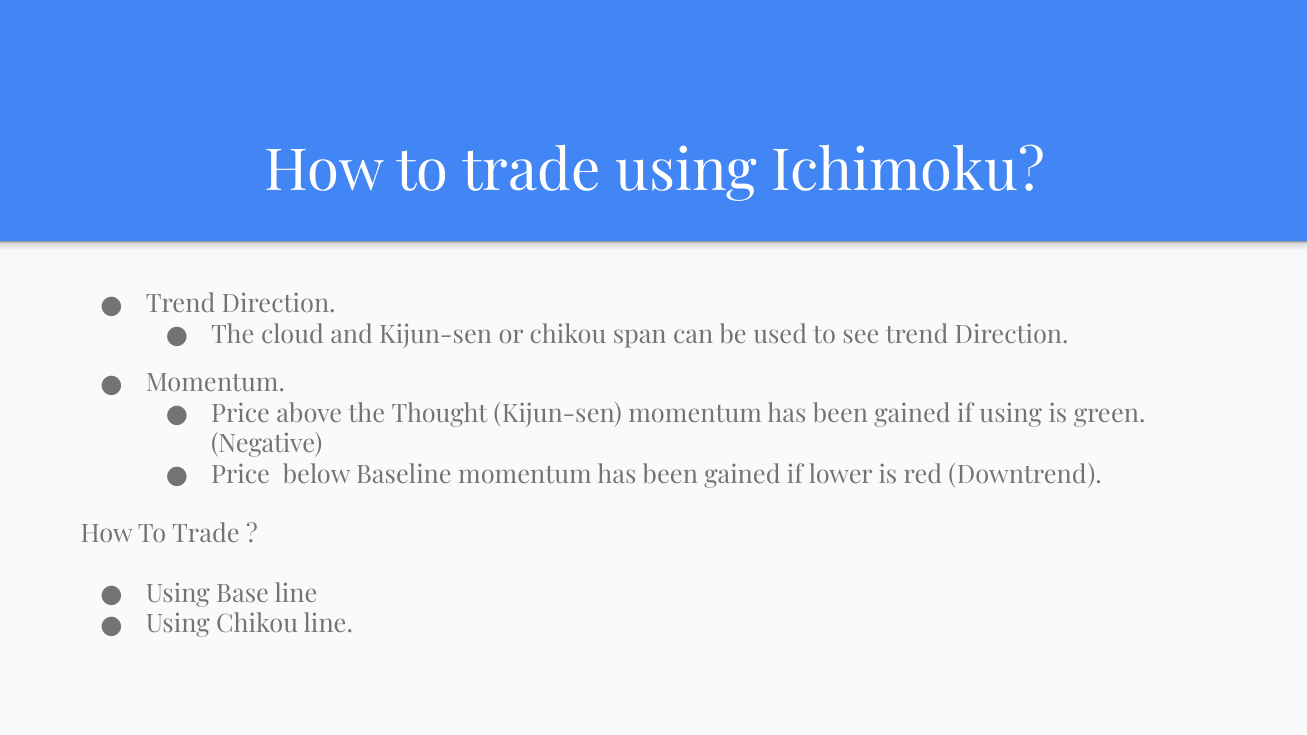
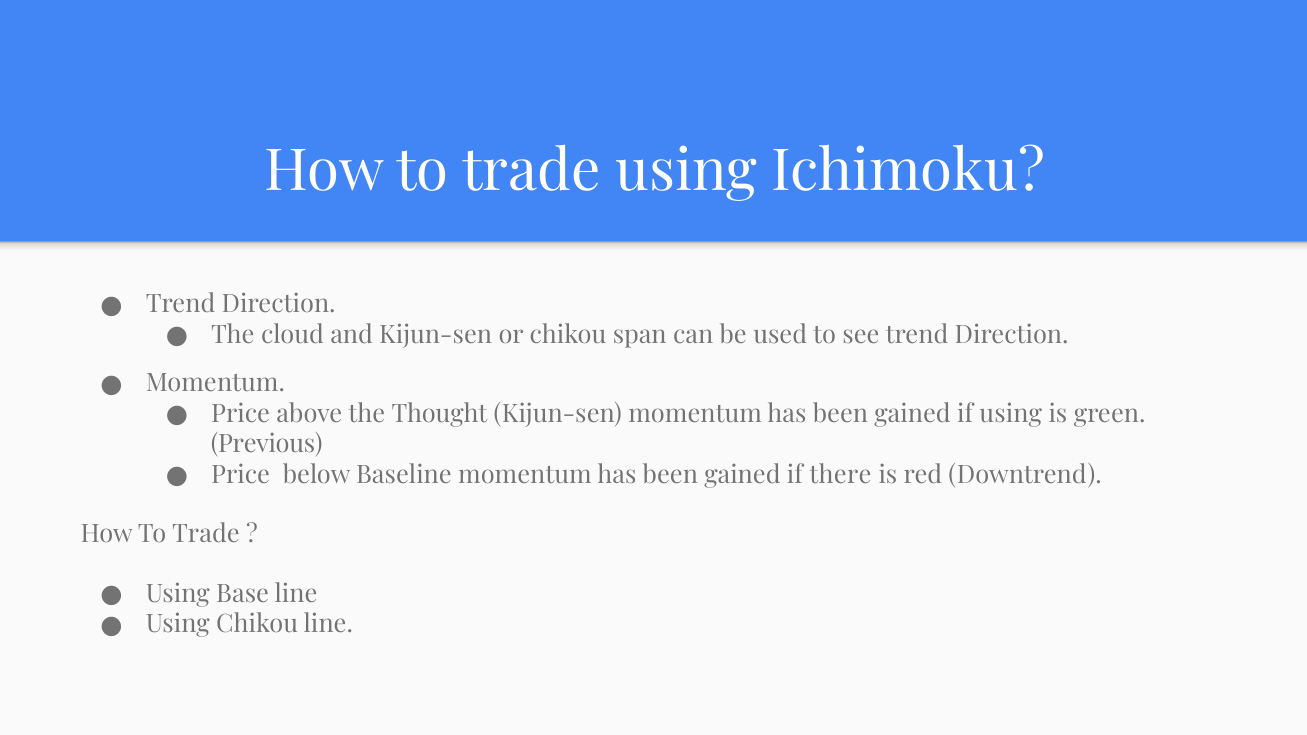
Negative: Negative -> Previous
lower: lower -> there
